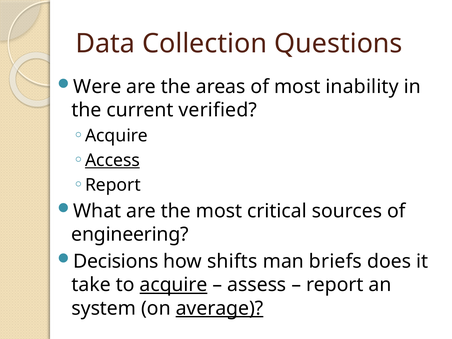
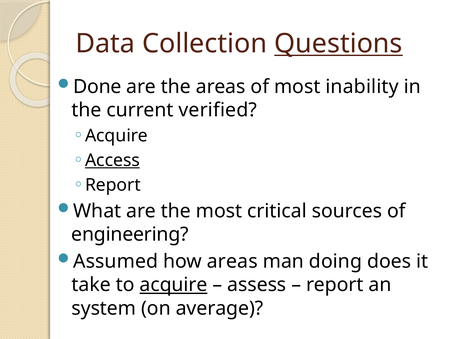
Questions underline: none -> present
Were: Were -> Done
Decisions: Decisions -> Assumed
how shifts: shifts -> areas
briefs: briefs -> doing
average underline: present -> none
